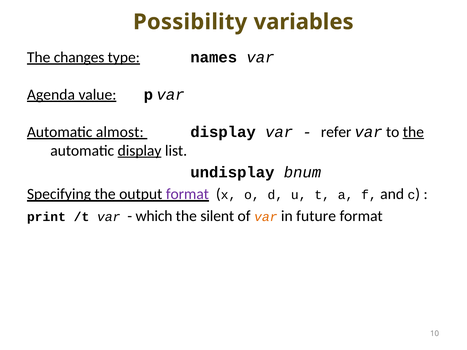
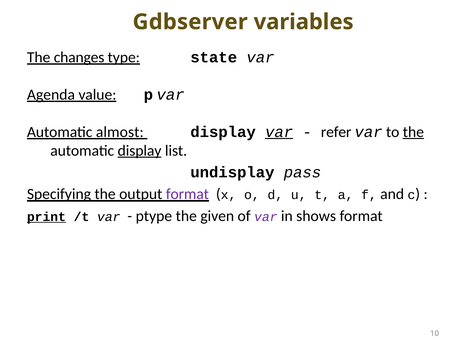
Possibility: Possibility -> Gdbserver
names: names -> state
var at (279, 132) underline: none -> present
bnum: bnum -> pass
print underline: none -> present
which: which -> ptype
silent: silent -> given
var at (266, 217) colour: orange -> purple
future: future -> shows
